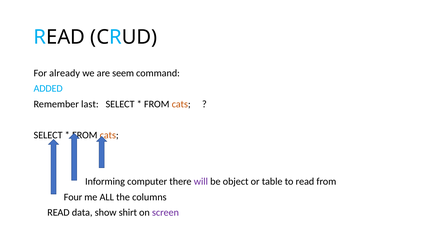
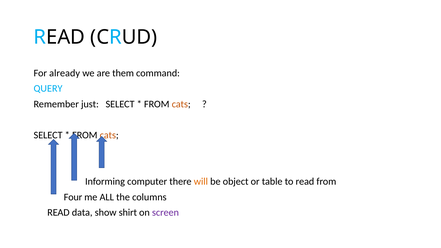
seem: seem -> them
ADDED: ADDED -> QUERY
last: last -> just
will colour: purple -> orange
